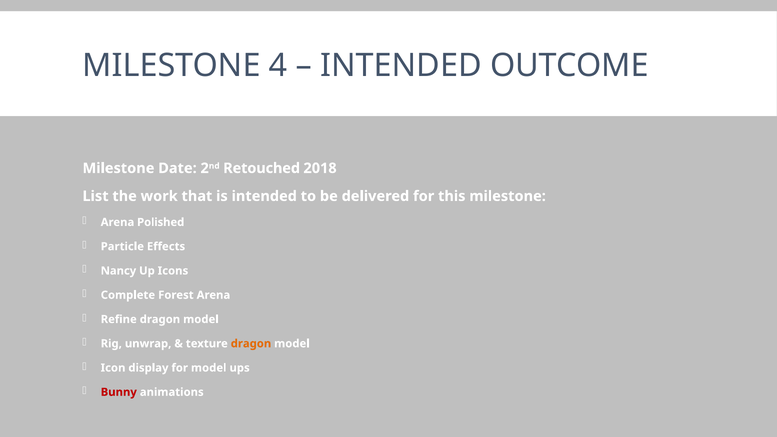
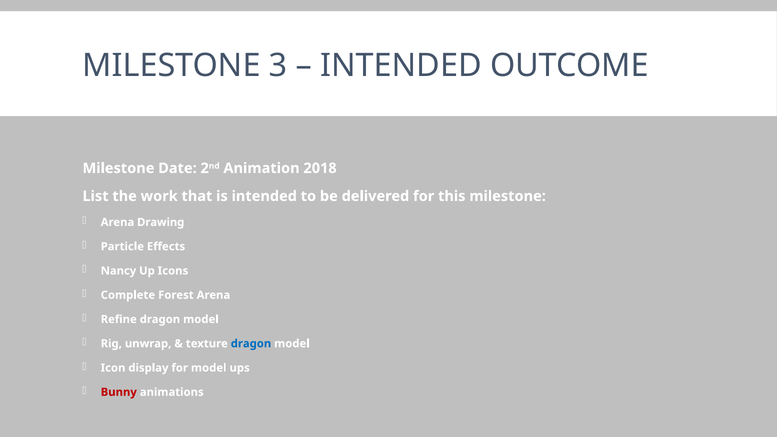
4: 4 -> 3
Retouched: Retouched -> Animation
Polished: Polished -> Drawing
dragon at (251, 344) colour: orange -> blue
